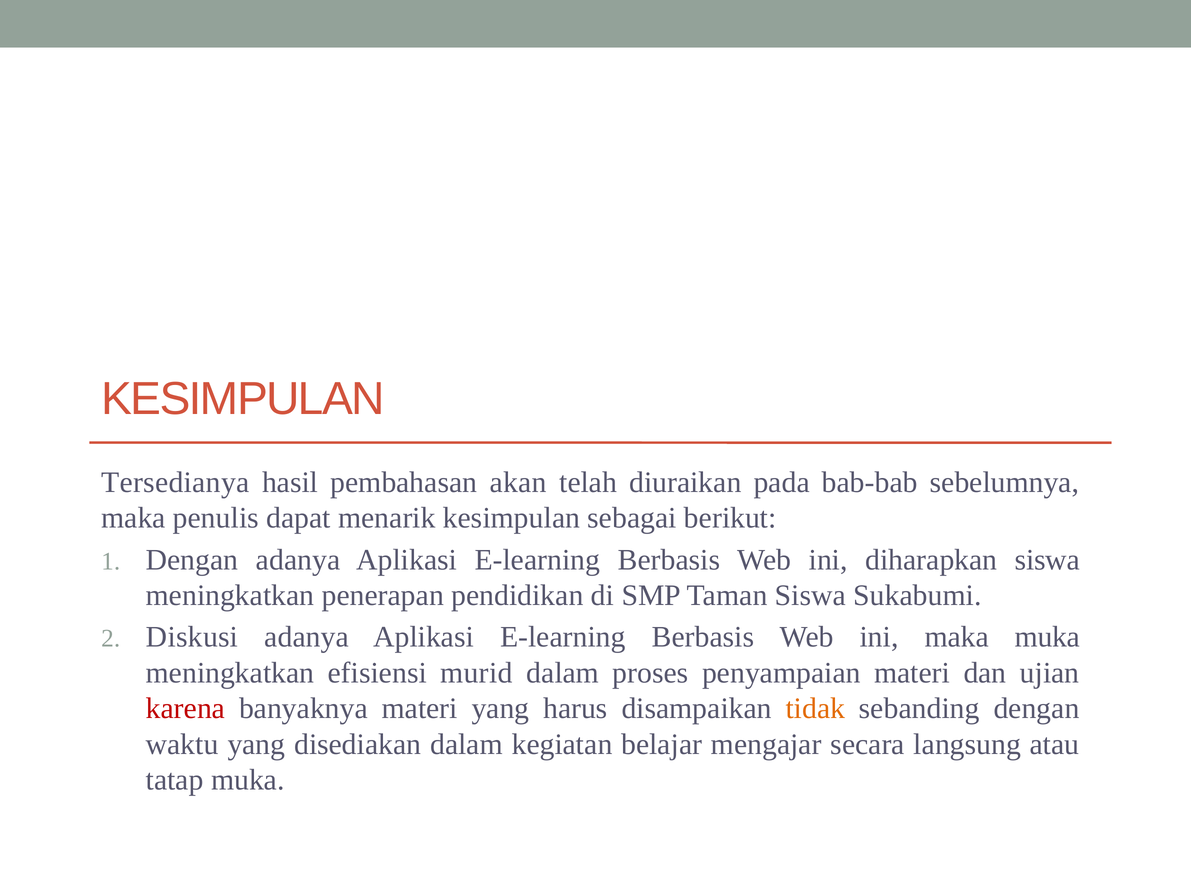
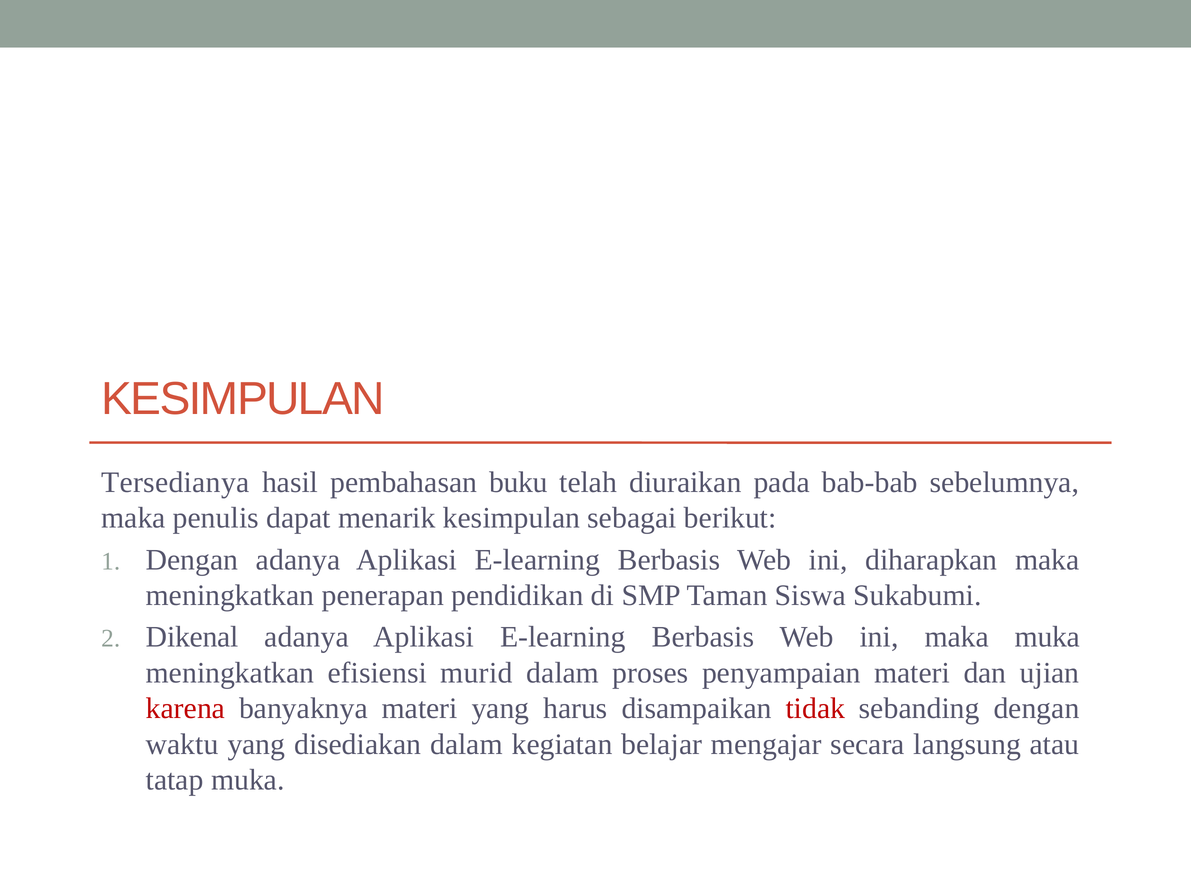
akan: akan -> buku
diharapkan siswa: siswa -> maka
Diskusi: Diskusi -> Dikenal
tidak colour: orange -> red
